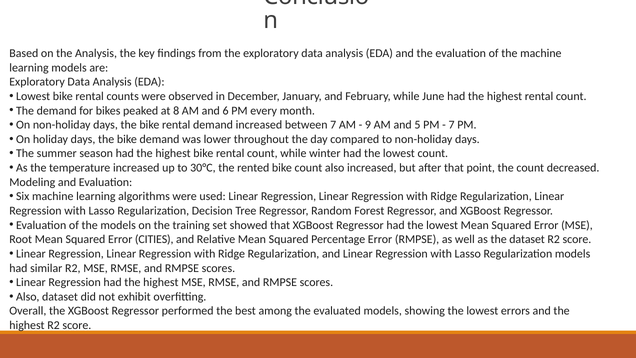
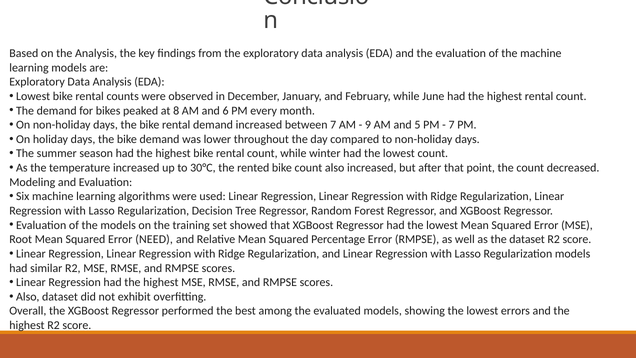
CITIES: CITIES -> NEED
